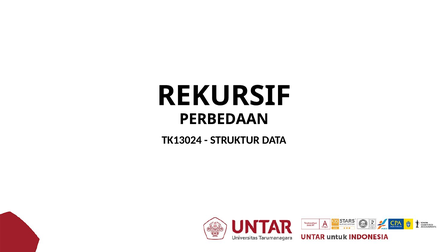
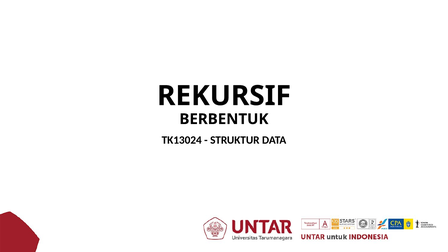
PERBEDAAN: PERBEDAAN -> BERBENTUK
